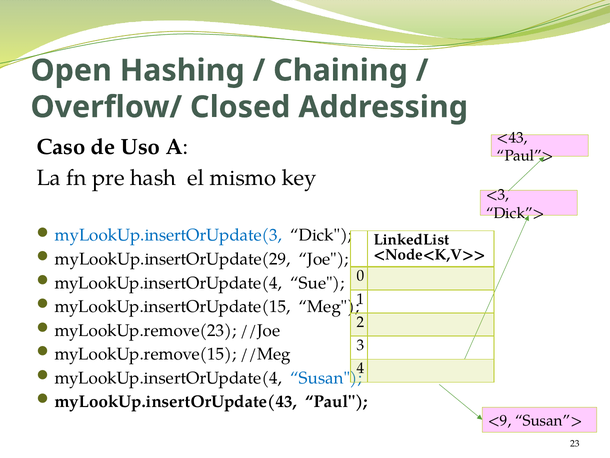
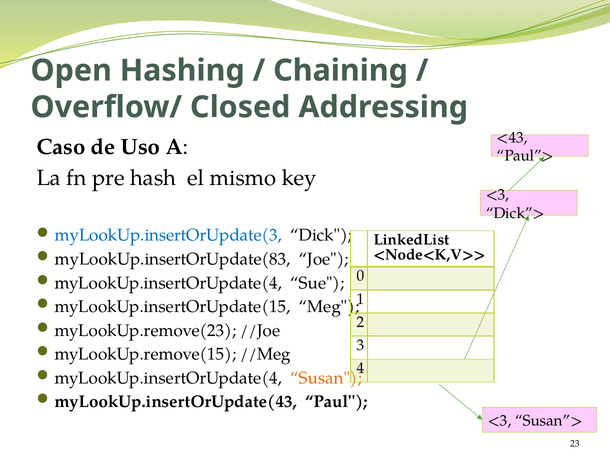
myLookUp.insertOrUpdate(29: myLookUp.insertOrUpdate(29 -> myLookUp.insertOrUpdate(83
Susan colour: blue -> orange
<9 at (500, 420): <9 -> <3
